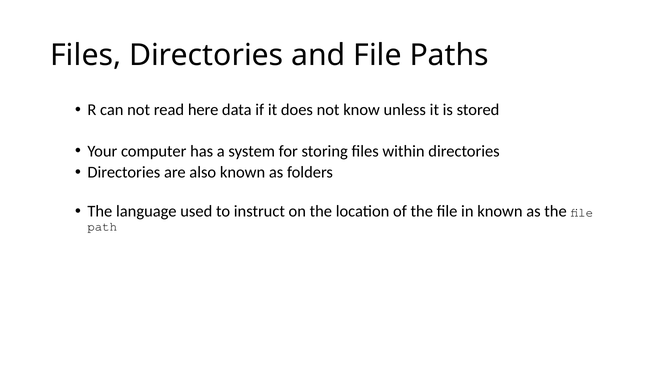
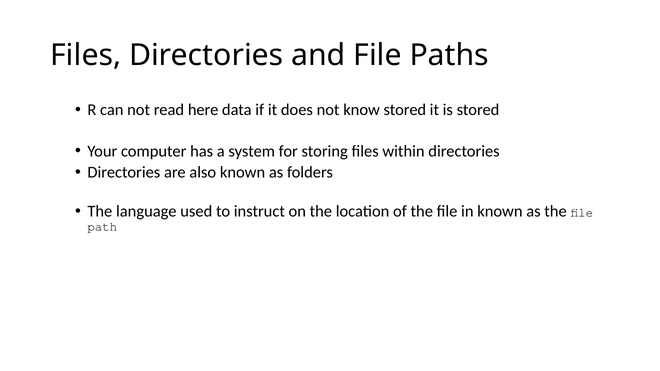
know unless: unless -> stored
